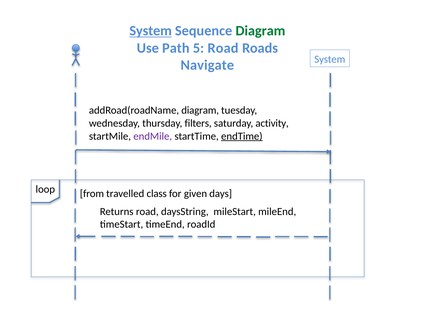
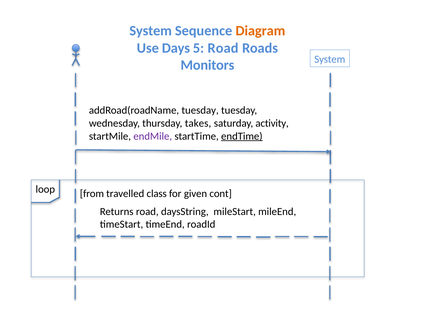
System at (151, 31) underline: present -> none
Diagram at (260, 31) colour: green -> orange
Path: Path -> Days
Navigate: Navigate -> Monitors
addRoad(roadName diagram: diagram -> tuesday
filters: filters -> takes
days: days -> cont
